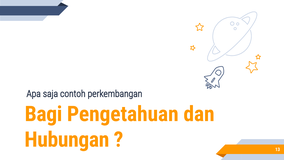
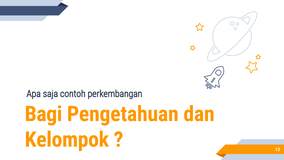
Hubungan: Hubungan -> Kelompok
